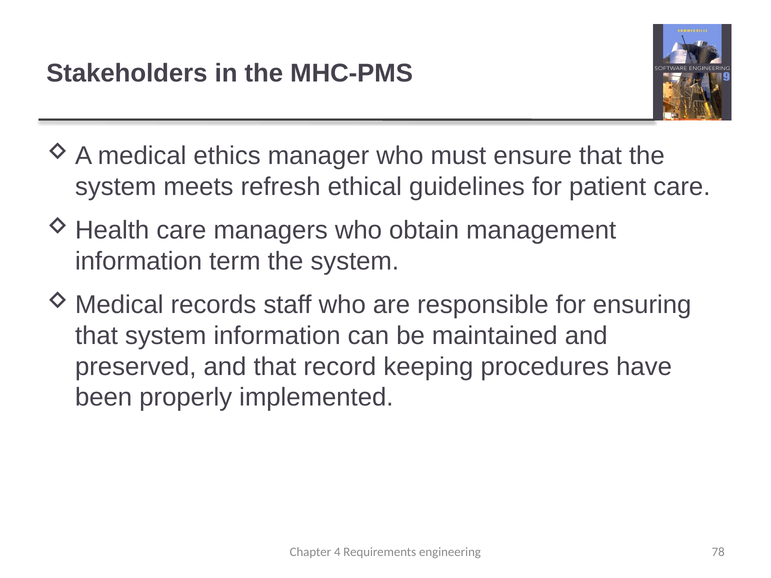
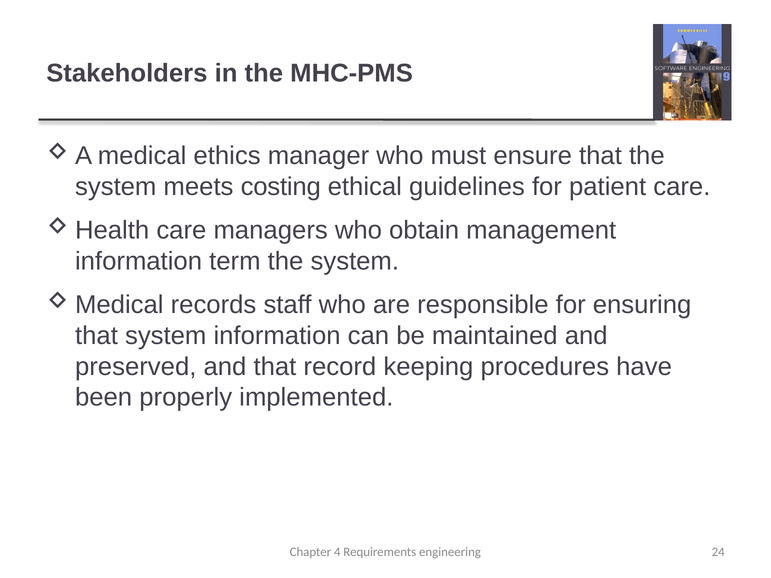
refresh: refresh -> costing
78: 78 -> 24
